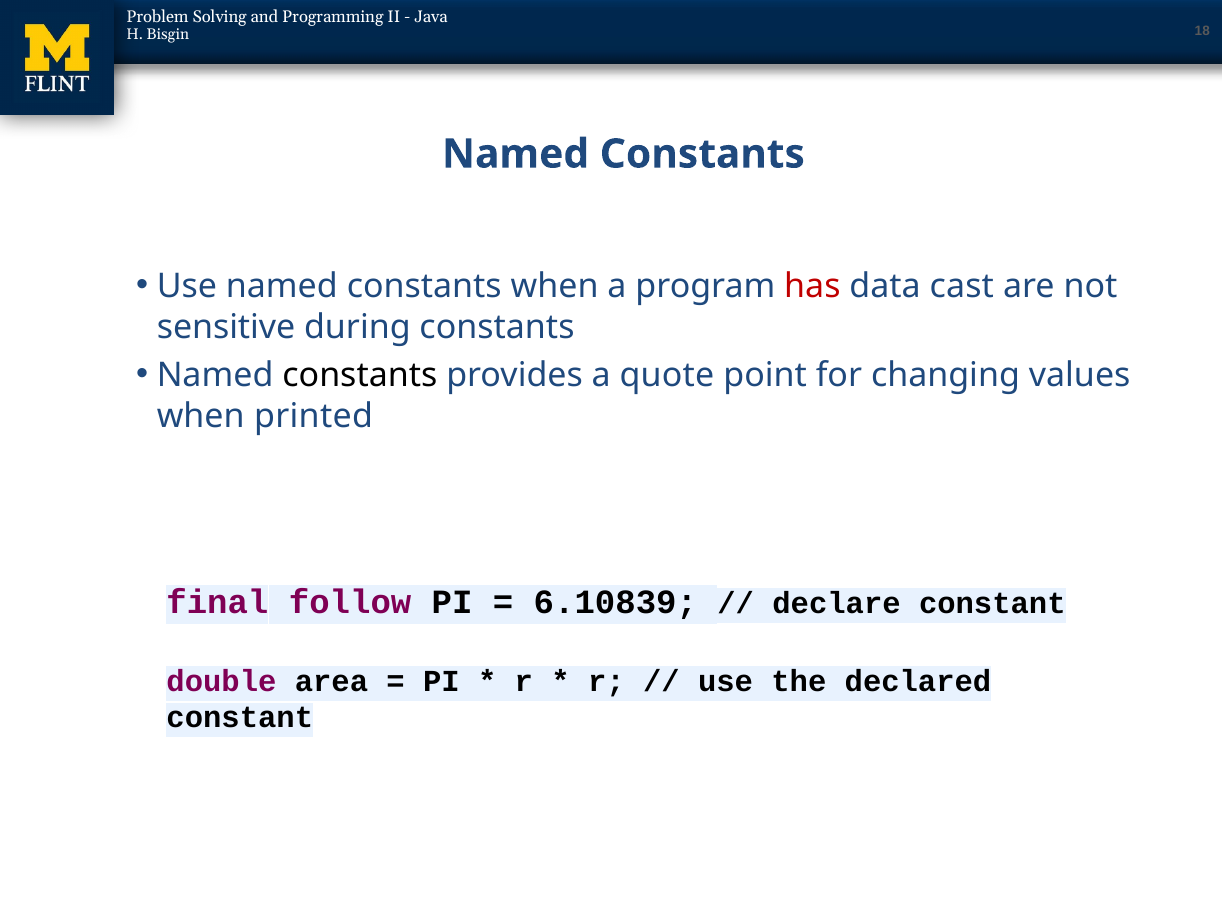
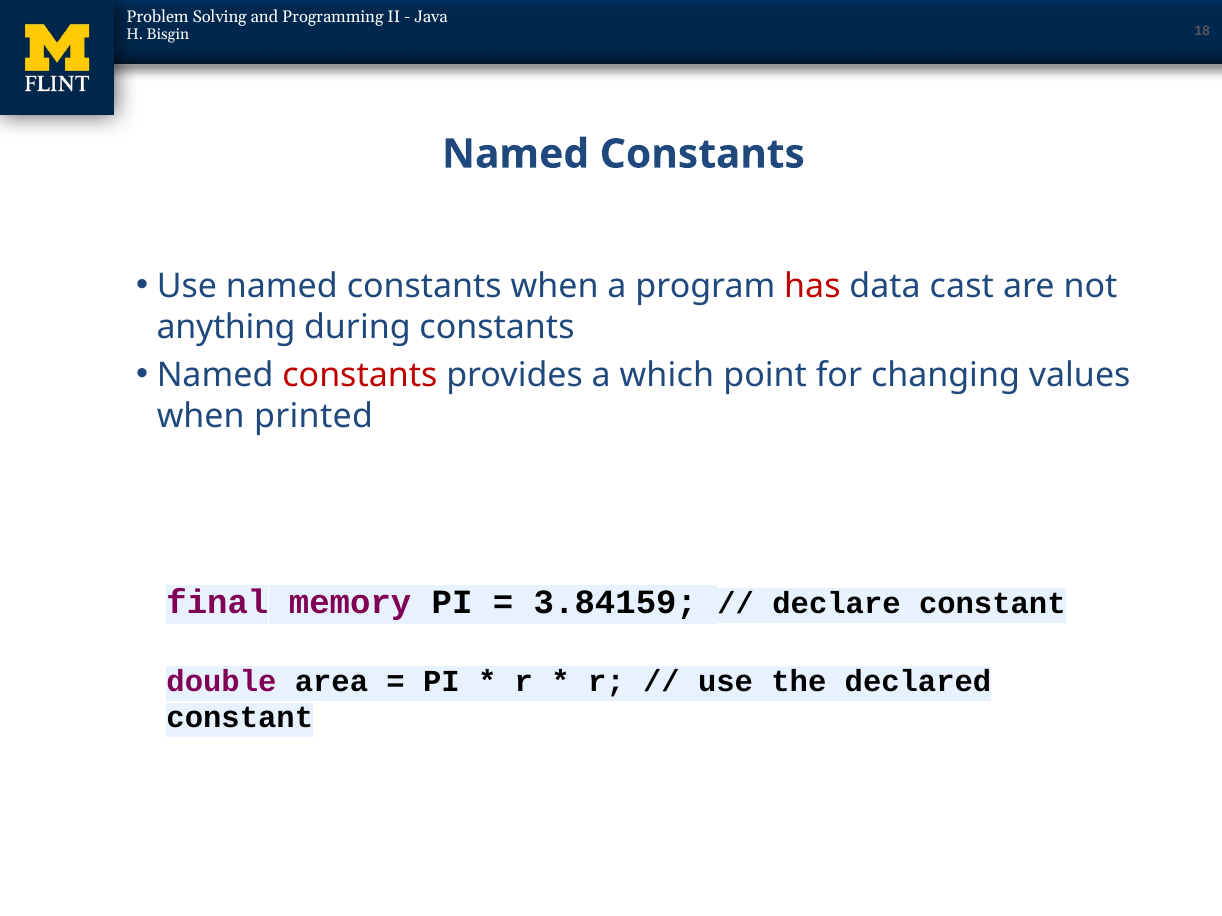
sensitive: sensitive -> anything
constants at (360, 375) colour: black -> red
quote: quote -> which
follow: follow -> memory
6.10839: 6.10839 -> 3.84159
